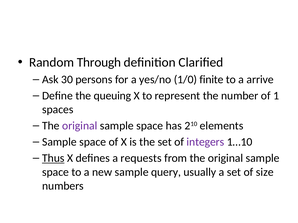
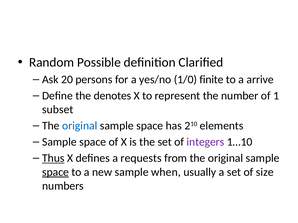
Through: Through -> Possible
30: 30 -> 20
queuing: queuing -> denotes
spaces: spaces -> subset
original at (80, 126) colour: purple -> blue
space at (55, 172) underline: none -> present
query: query -> when
